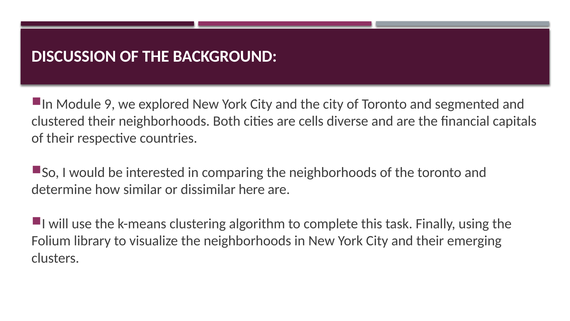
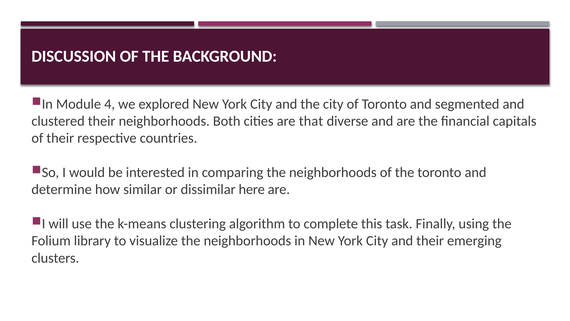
9: 9 -> 4
cells: cells -> that
